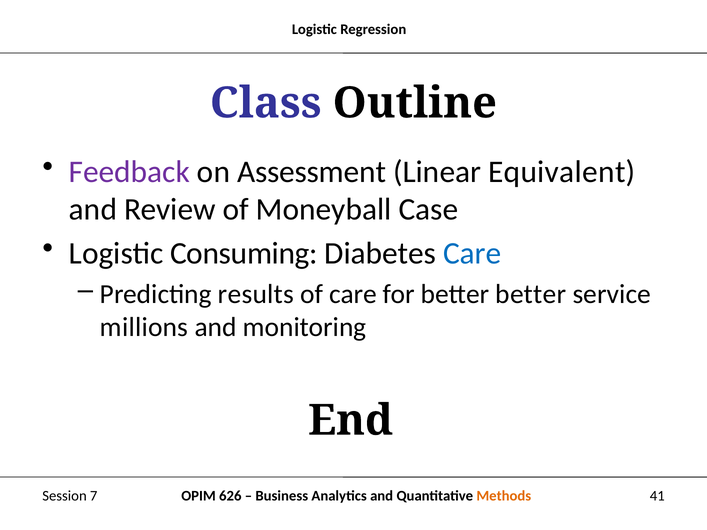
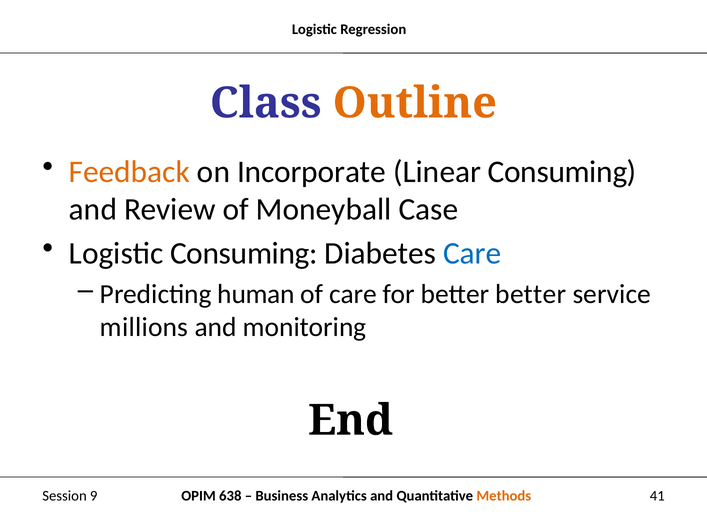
Outline colour: black -> orange
Feedback colour: purple -> orange
Assessment: Assessment -> Incorporate
Linear Equivalent: Equivalent -> Consuming
results: results -> human
7: 7 -> 9
626: 626 -> 638
